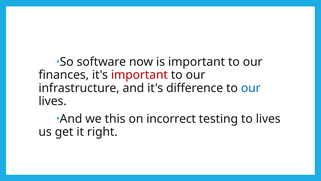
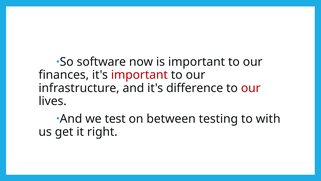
our at (251, 88) colour: blue -> red
this: this -> test
incorrect: incorrect -> between
to lives: lives -> with
